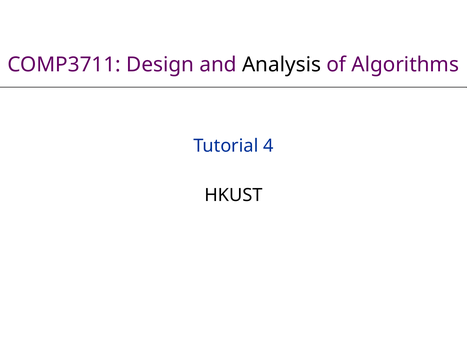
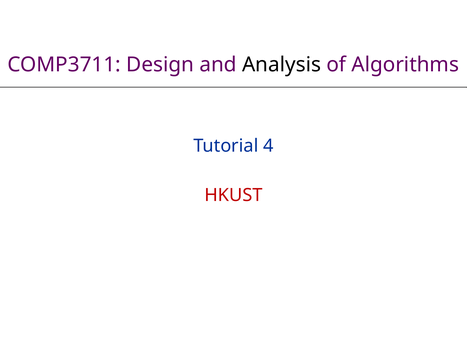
HKUST colour: black -> red
